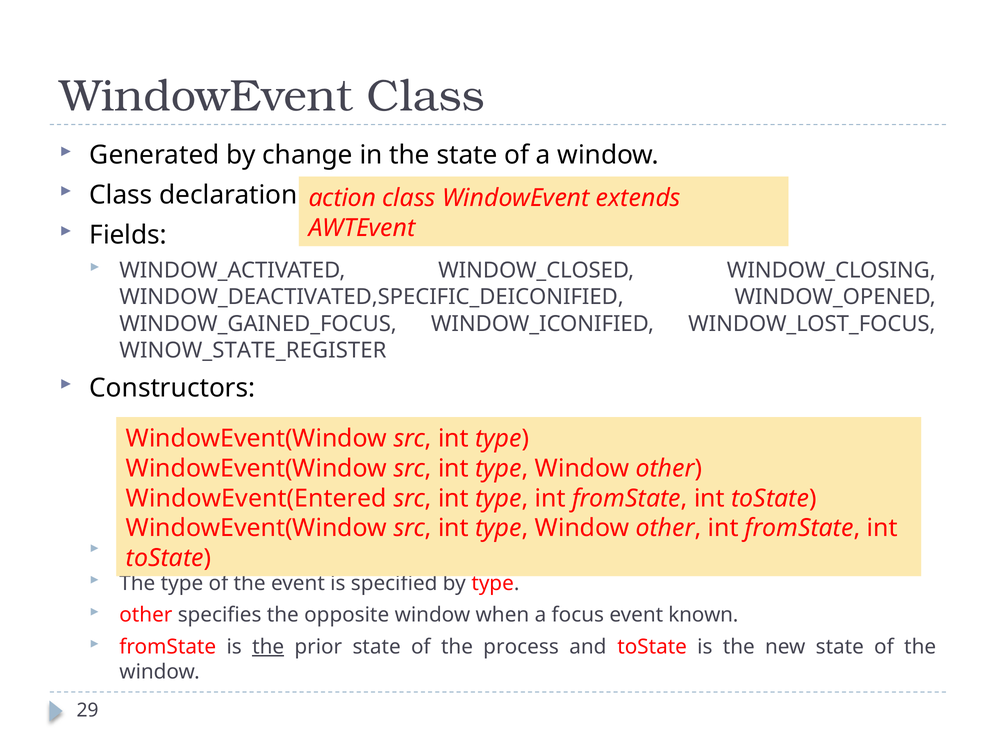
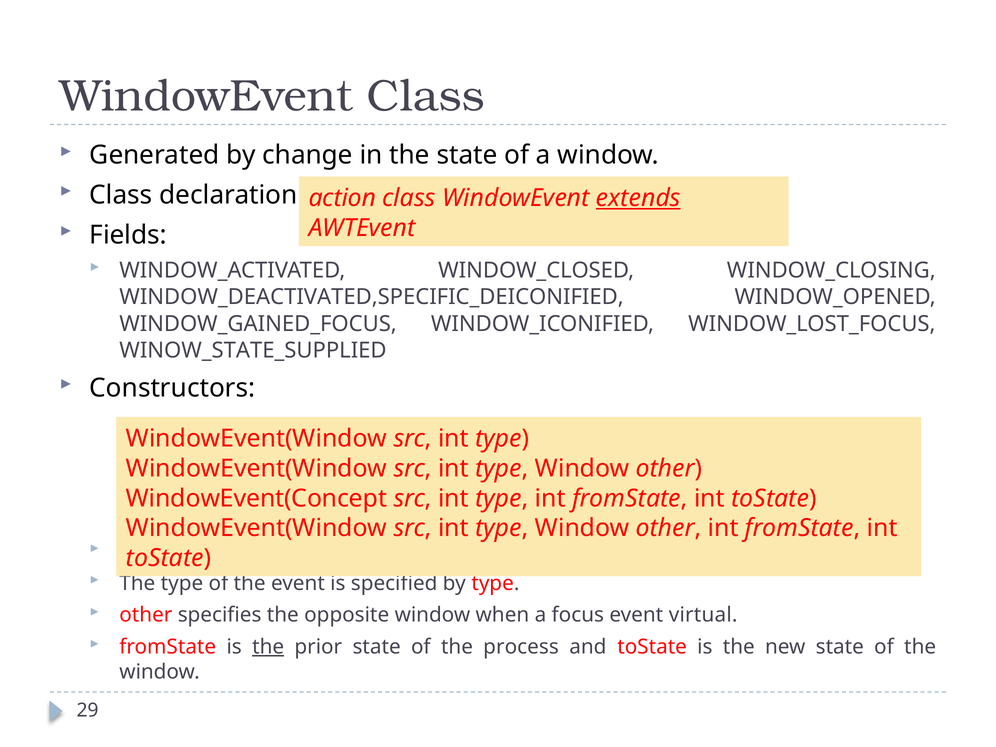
extends underline: none -> present
WINOW_STATE_REGISTER: WINOW_STATE_REGISTER -> WINOW_STATE_SUPPLIED
WindowEvent(Entered: WindowEvent(Entered -> WindowEvent(Concept
known: known -> virtual
